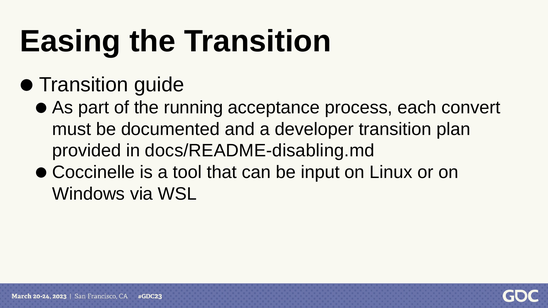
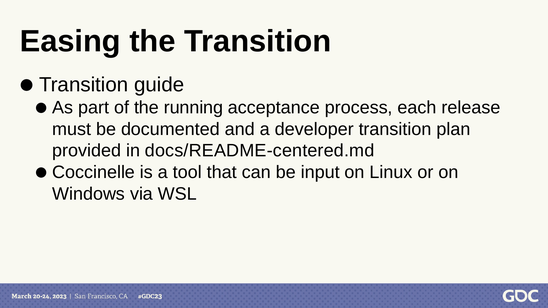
convert: convert -> release
docs/README-disabling.md: docs/README-disabling.md -> docs/README-centered.md
